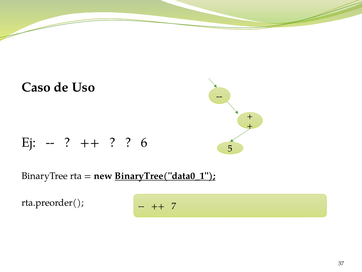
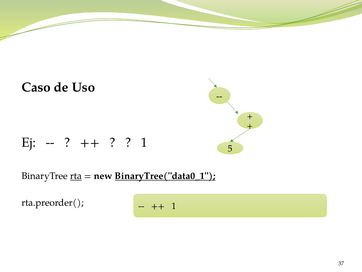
6 at (144, 142): 6 -> 1
rta underline: none -> present
7 at (174, 206): 7 -> 1
